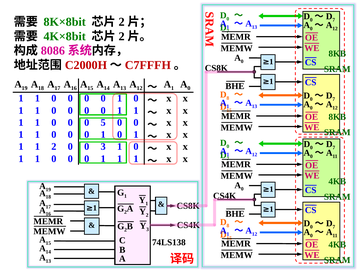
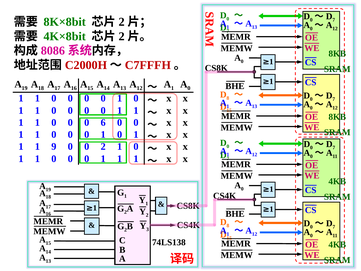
5: 5 -> 6
1 2: 2 -> 9
0 3: 3 -> 2
